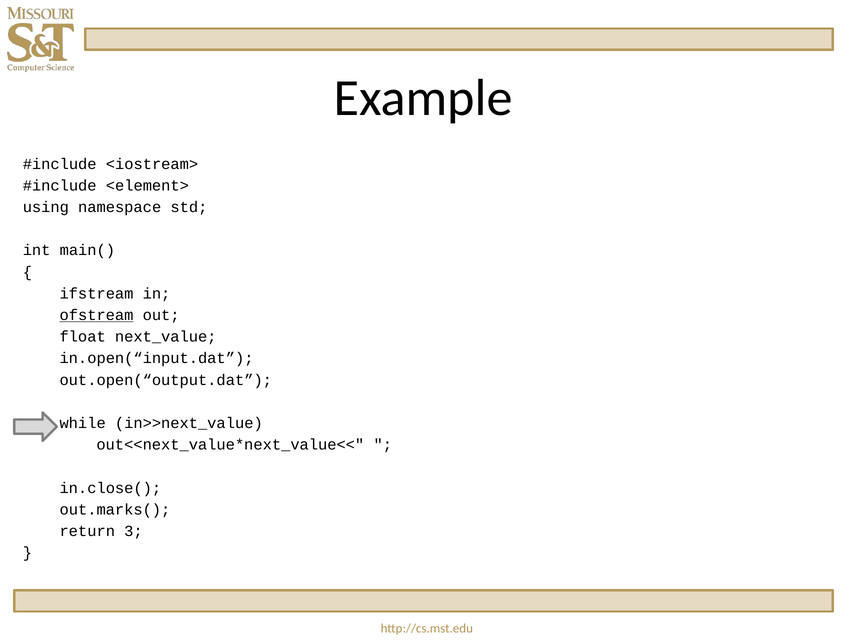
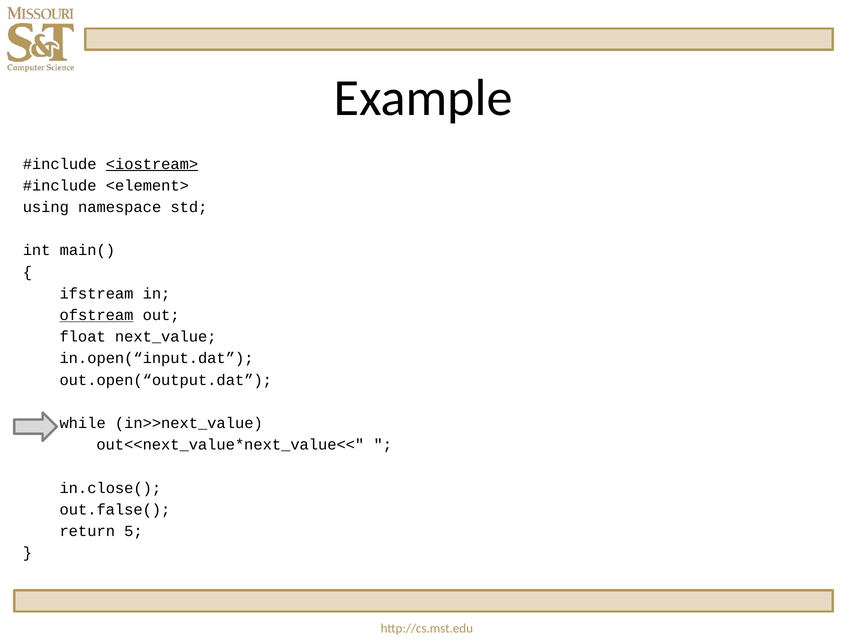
<iostream> underline: none -> present
out.marks(: out.marks( -> out.false(
3: 3 -> 5
